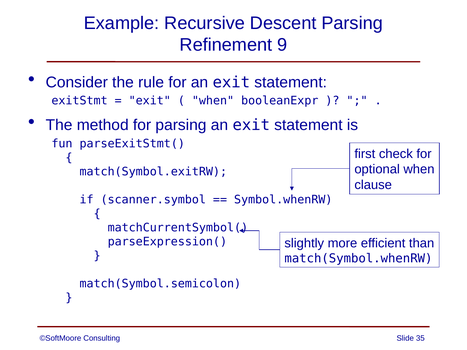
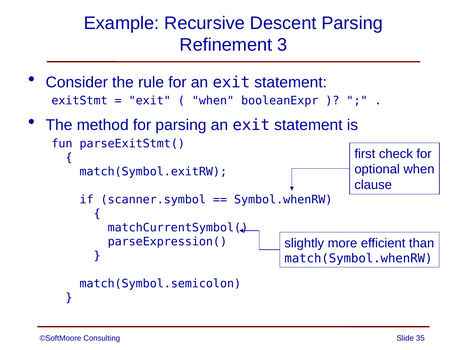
9: 9 -> 3
